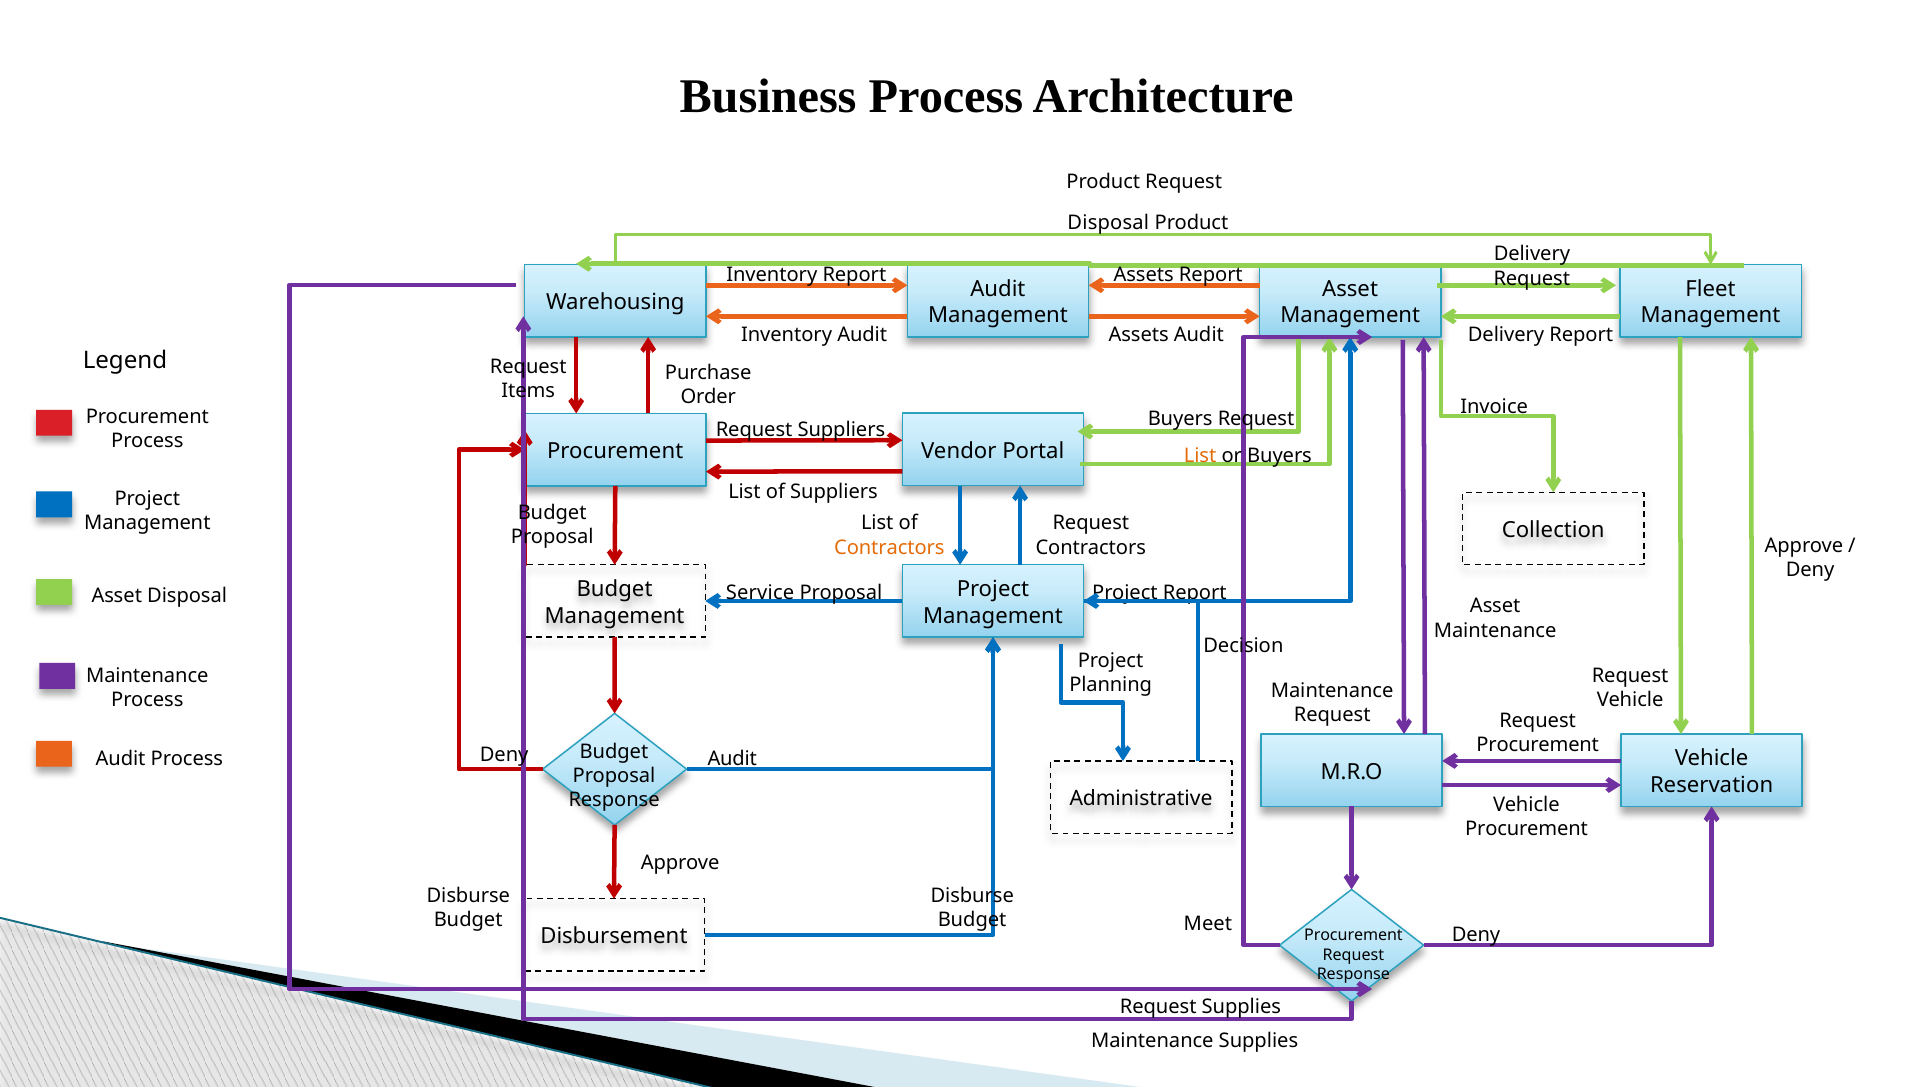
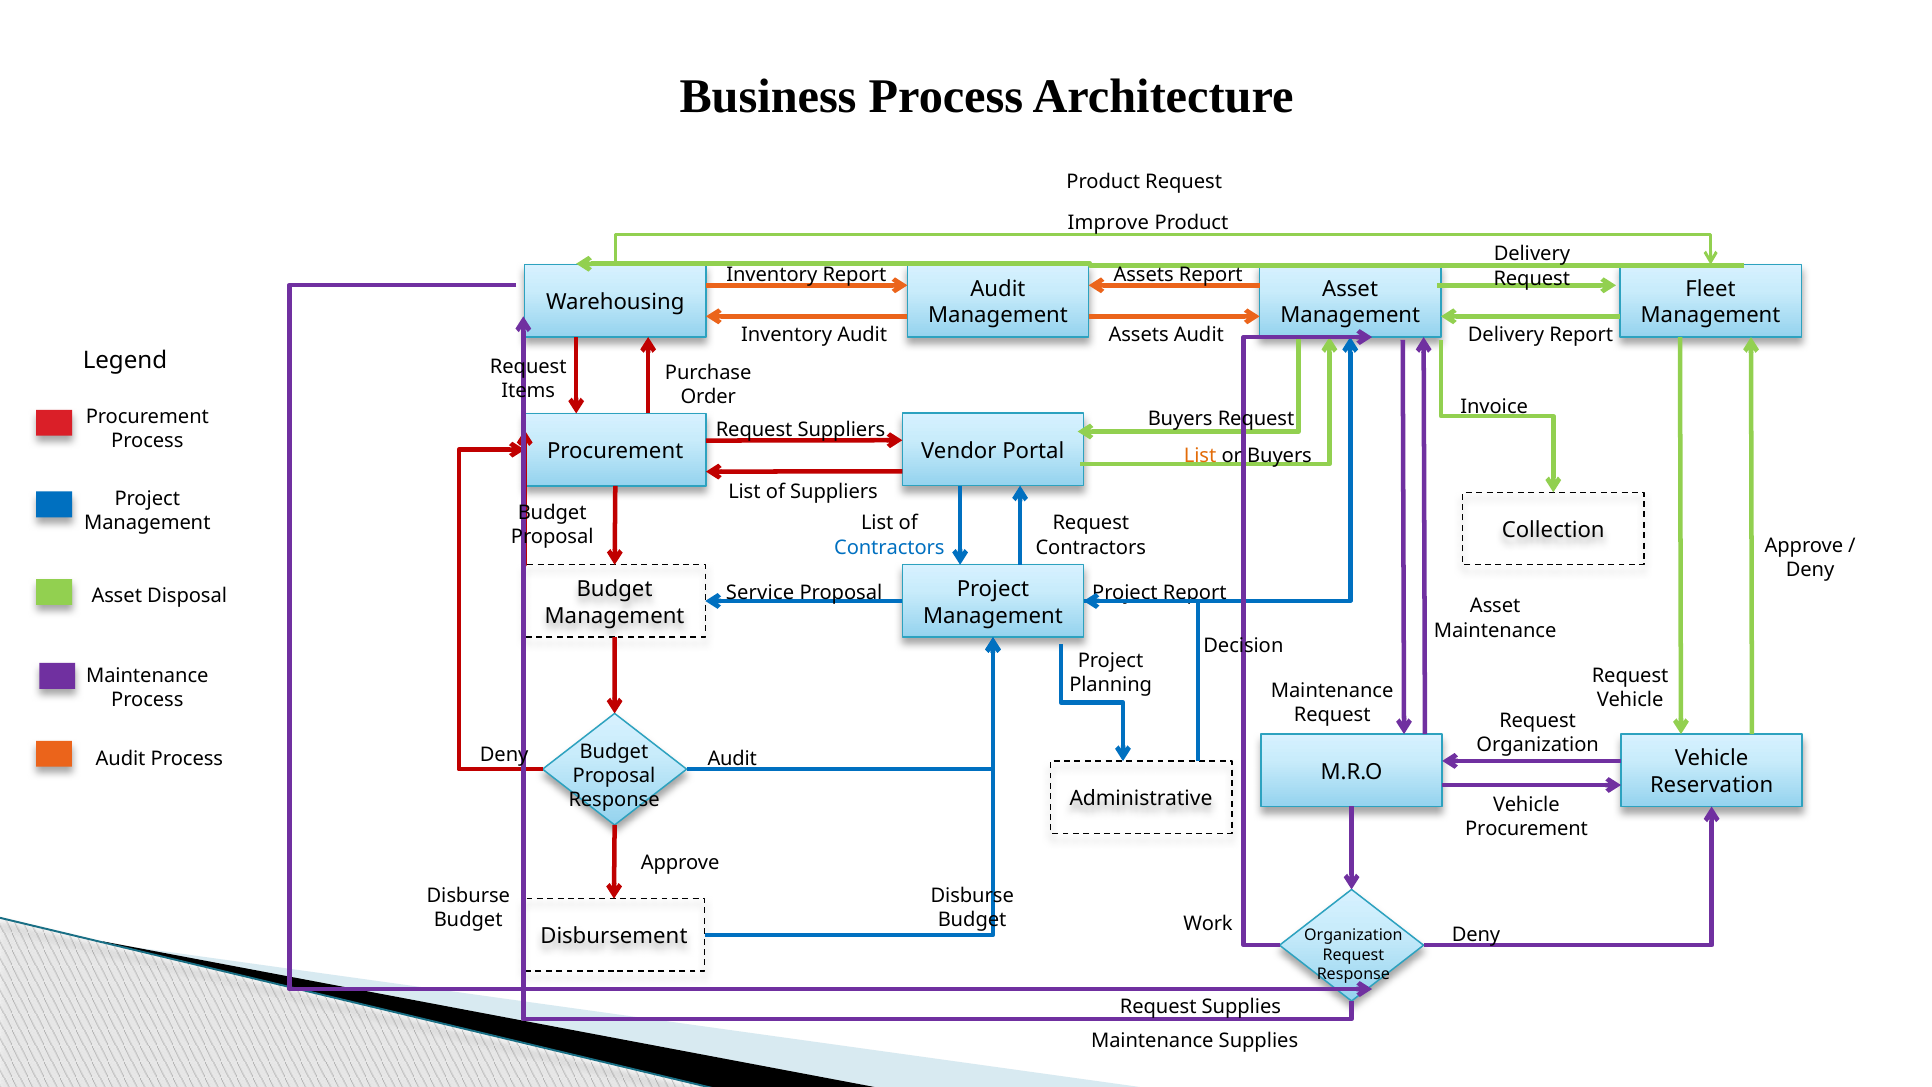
Disposal at (1108, 223): Disposal -> Improve
Contractors at (889, 547) colour: orange -> blue
Procurement at (1538, 745): Procurement -> Organization
Meet: Meet -> Work
Procurement at (1353, 936): Procurement -> Organization
